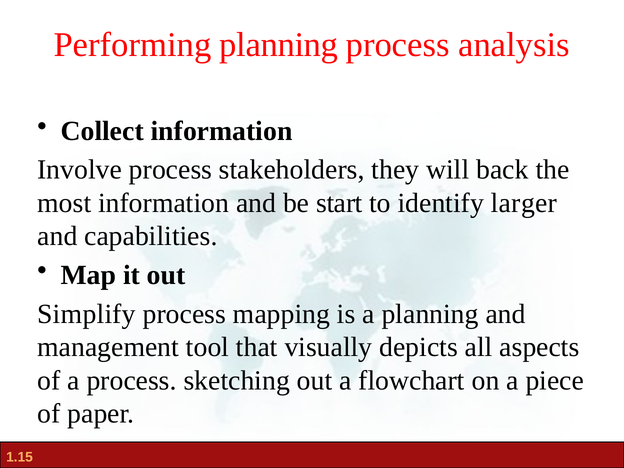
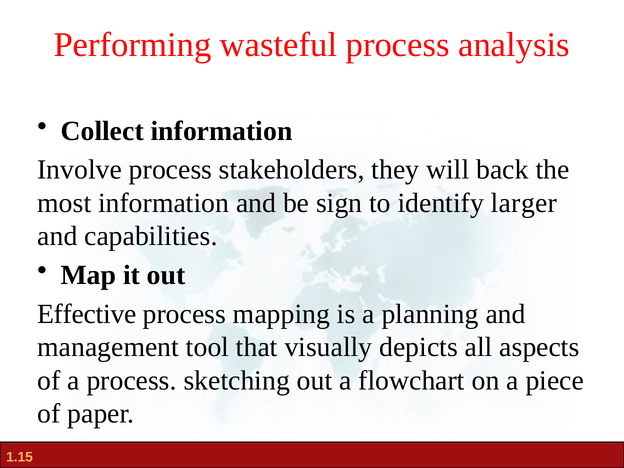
Performing planning: planning -> wasteful
start: start -> sign
Simplify: Simplify -> Effective
